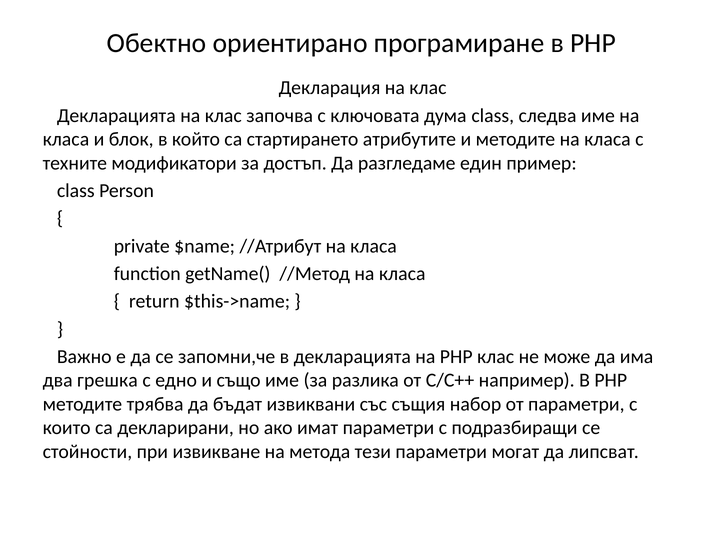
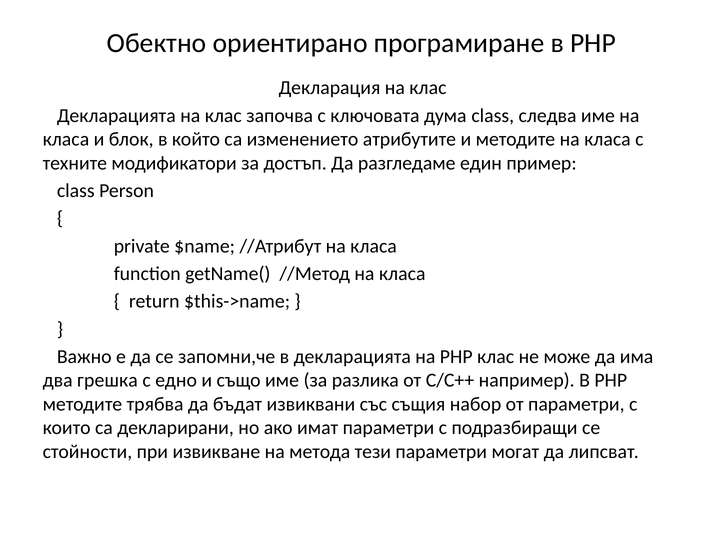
стартирането: стартирането -> изменението
